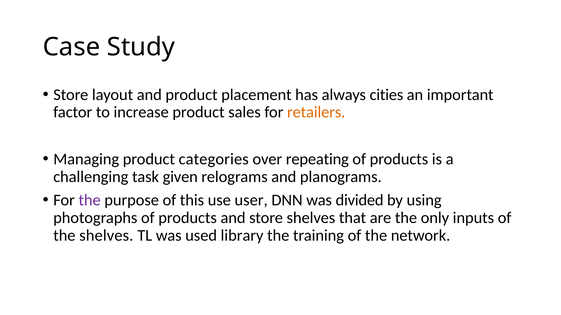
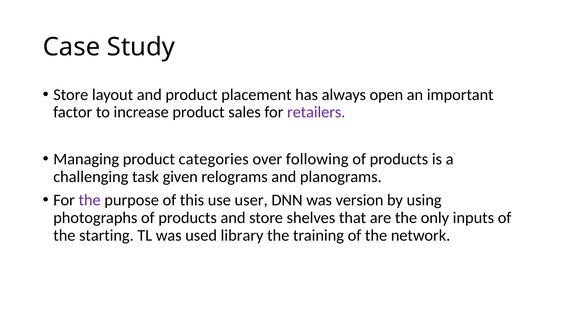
cities: cities -> open
retailers colour: orange -> purple
repeating: repeating -> following
divided: divided -> version
the shelves: shelves -> starting
